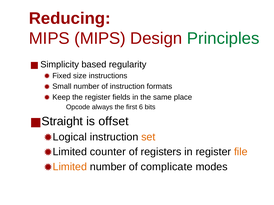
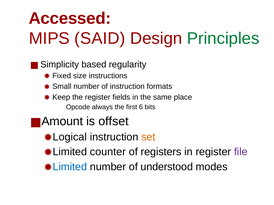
Reducing: Reducing -> Accessed
MIPS MIPS: MIPS -> SAID
Straight: Straight -> Amount
file colour: orange -> purple
Limited at (70, 167) colour: orange -> blue
complicate: complicate -> understood
